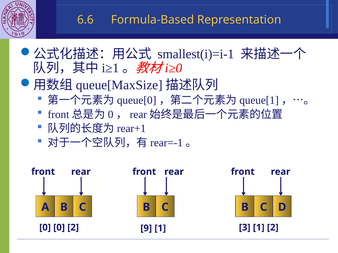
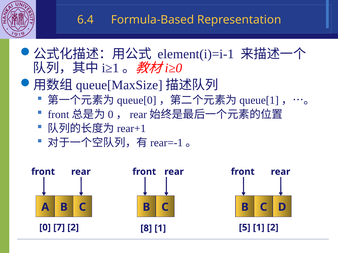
6.6: 6.6 -> 6.4
smallest(i)=i-1: smallest(i)=i-1 -> element(i)=i-1
0 0: 0 -> 7
3: 3 -> 5
9: 9 -> 8
